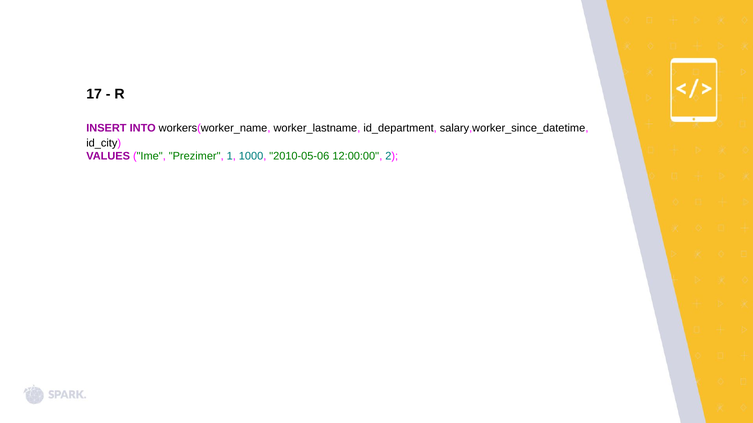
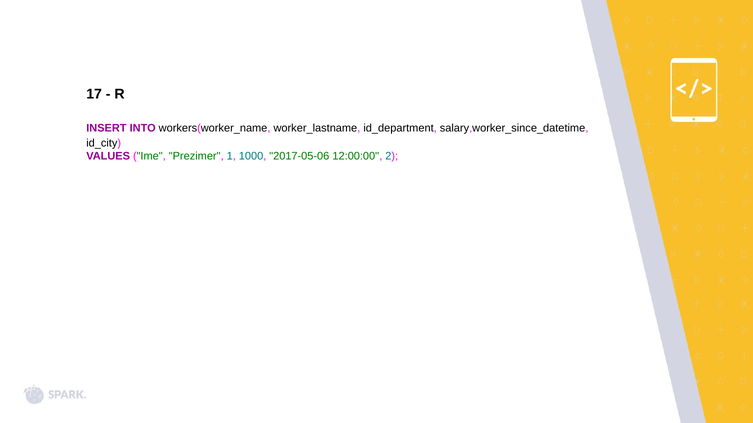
2010-05-06: 2010-05-06 -> 2017-05-06
